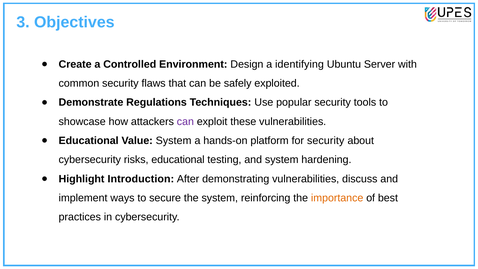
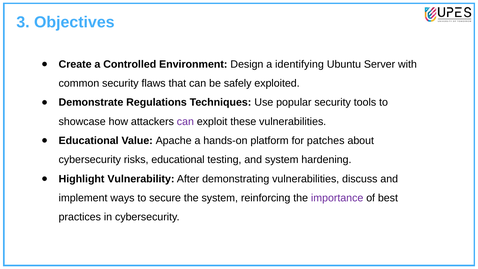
Value System: System -> Apache
for security: security -> patches
Introduction: Introduction -> Vulnerability
importance colour: orange -> purple
